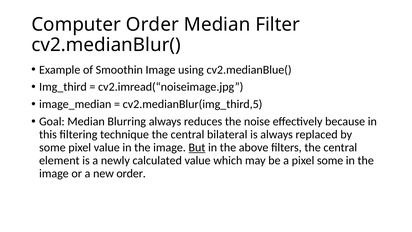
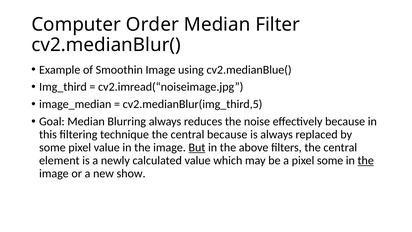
central bilateral: bilateral -> because
the at (366, 160) underline: none -> present
new order: order -> show
